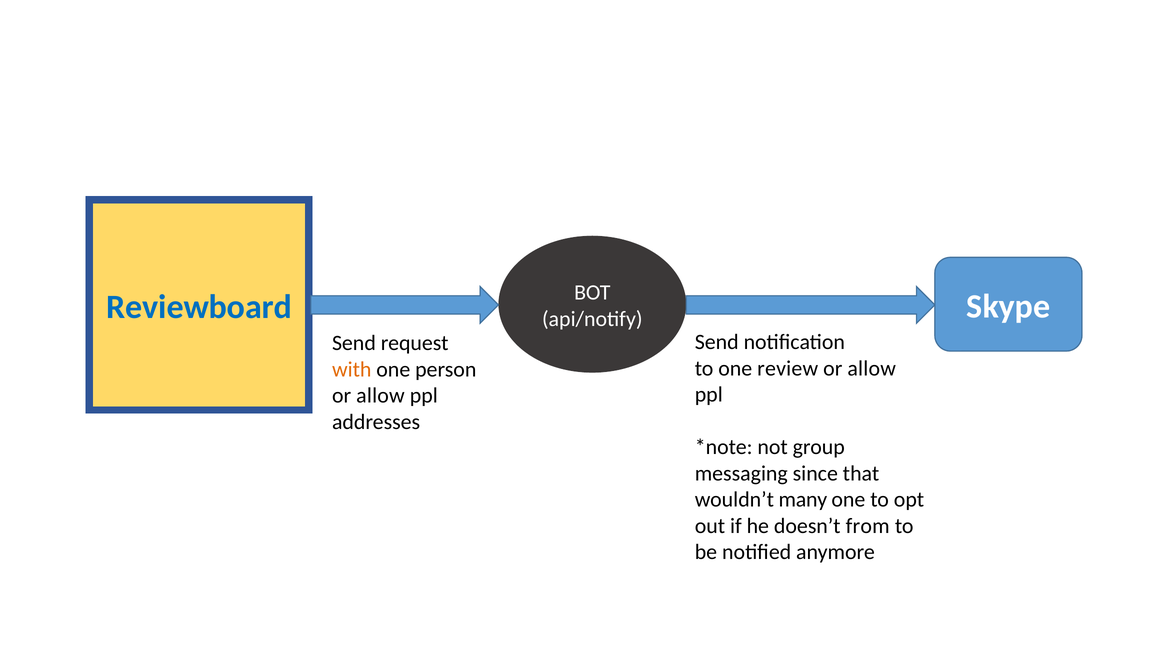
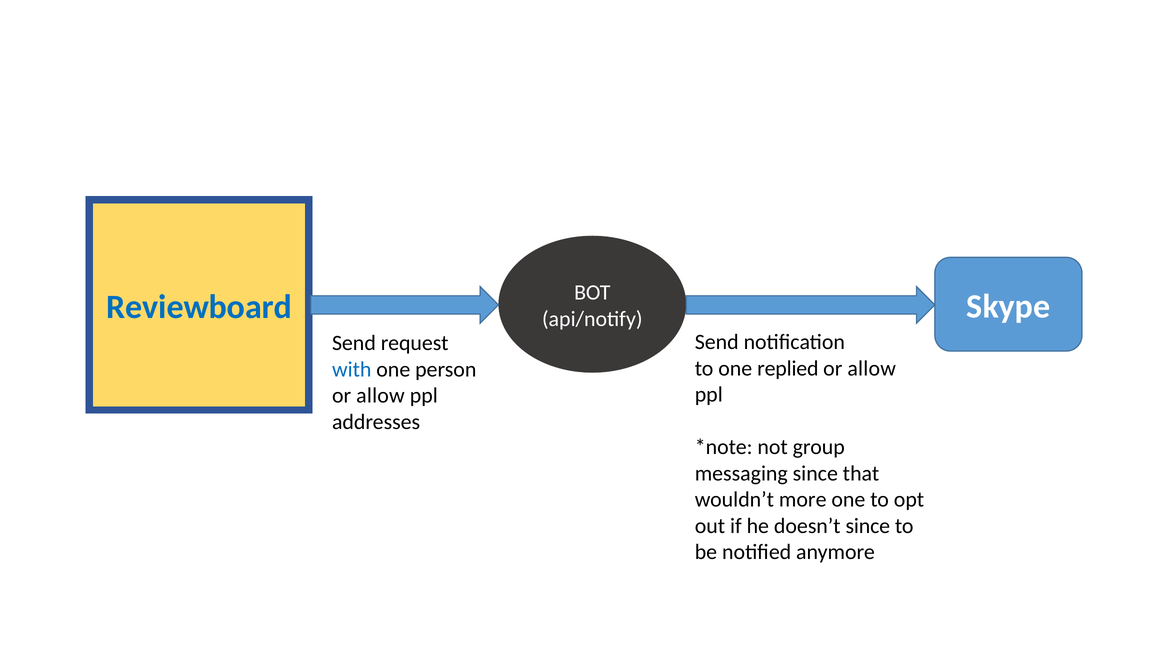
review: review -> replied
with colour: orange -> blue
many: many -> more
doesn’t from: from -> since
